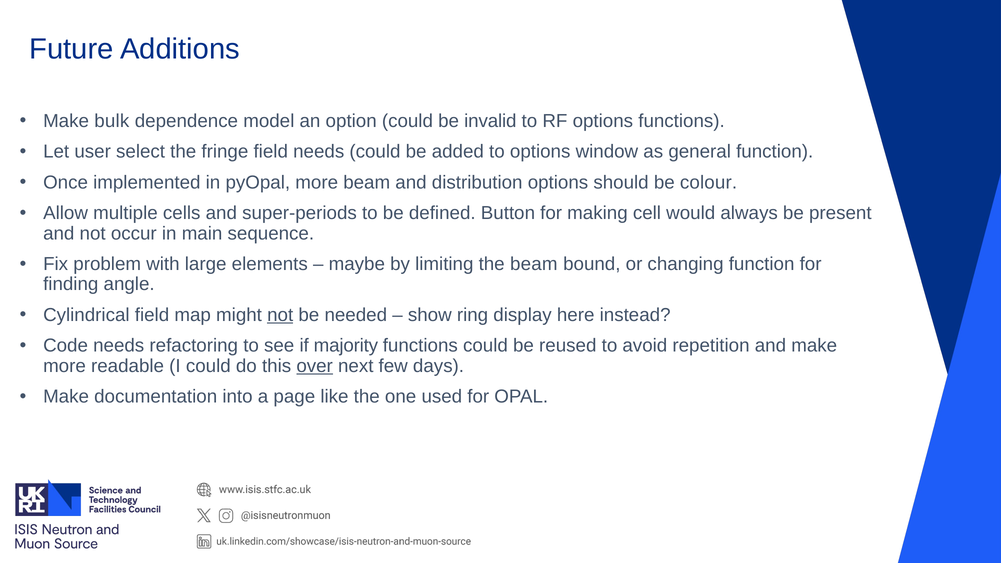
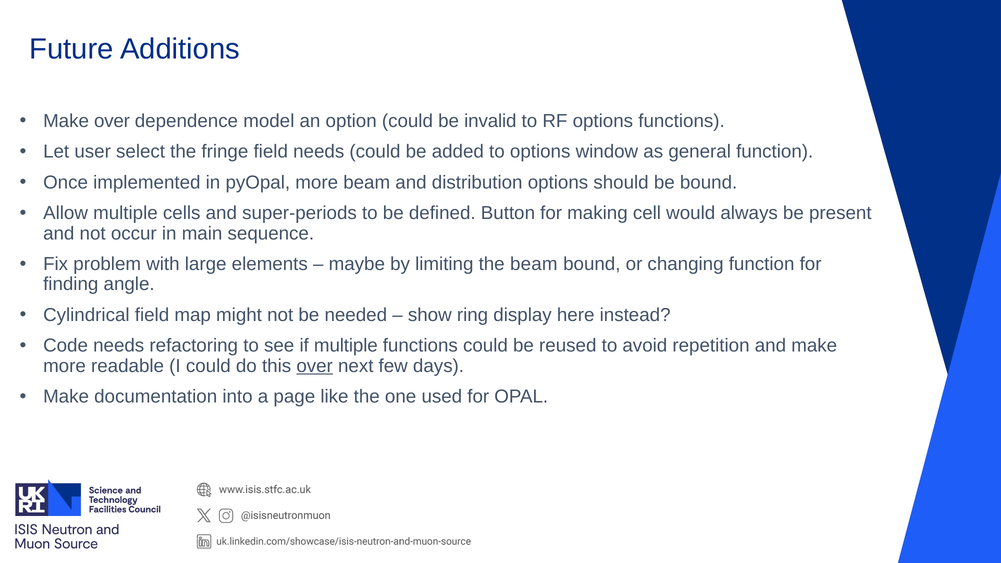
Make bulk: bulk -> over
be colour: colour -> bound
not at (280, 315) underline: present -> none
if majority: majority -> multiple
